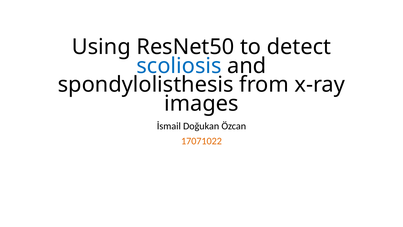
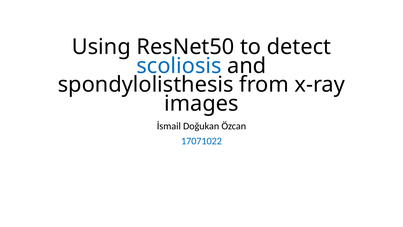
17071022 colour: orange -> blue
